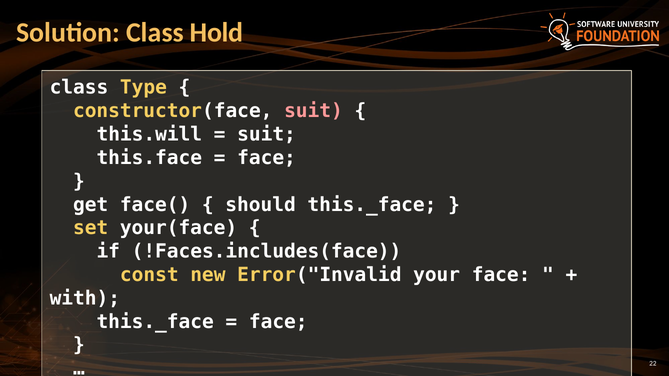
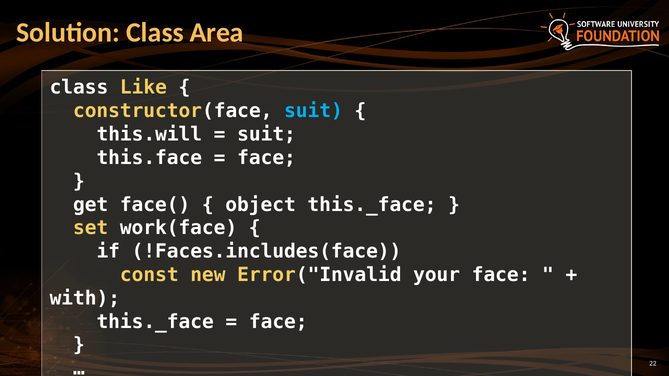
Hold: Hold -> Area
Type: Type -> Like
suit at (313, 111) colour: pink -> light blue
should: should -> object
your(face: your(face -> work(face
